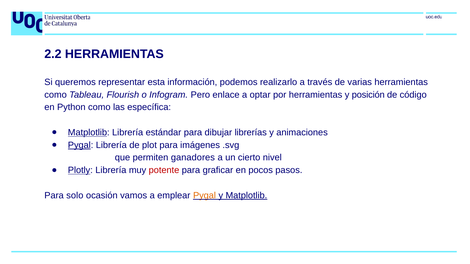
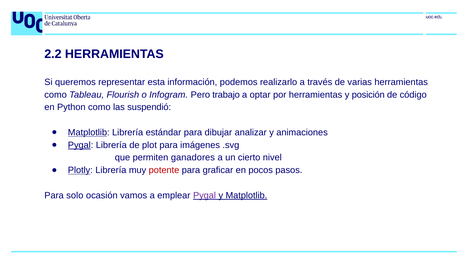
enlace: enlace -> trabajo
específica: específica -> suspendió
librerías: librerías -> analizar
Pygal at (205, 196) colour: orange -> purple
